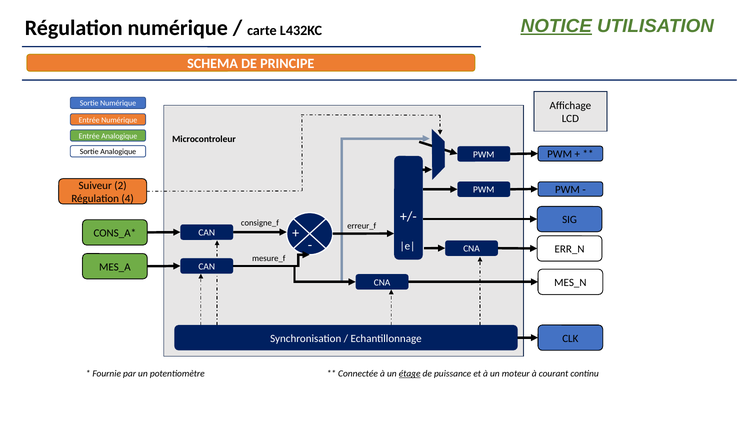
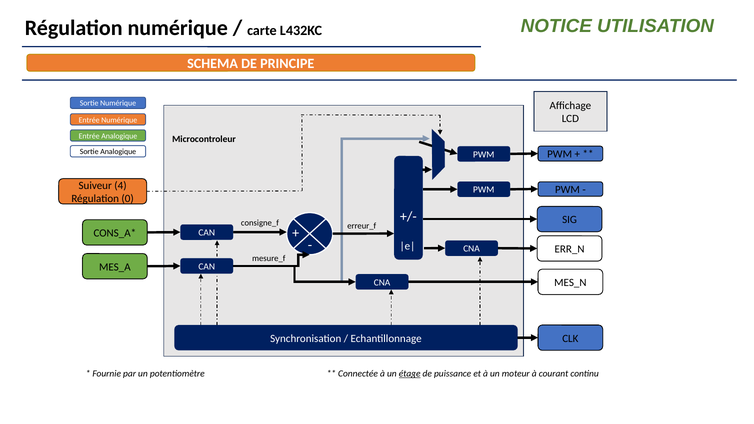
NOTICE underline: present -> none
2: 2 -> 4
4: 4 -> 0
